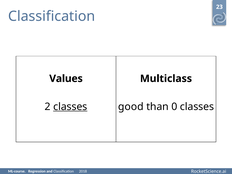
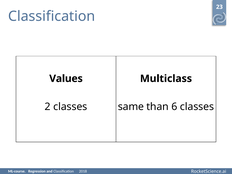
classes at (70, 107) underline: present -> none
good: good -> same
0: 0 -> 6
